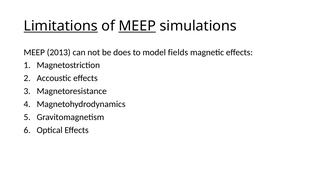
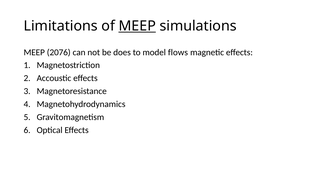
Limitations underline: present -> none
2013: 2013 -> 2076
fields: fields -> flows
